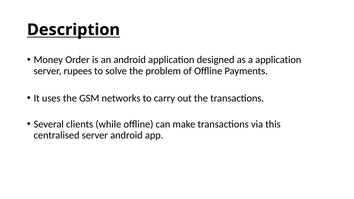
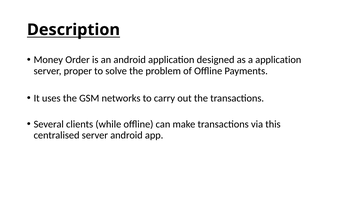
rupees: rupees -> proper
